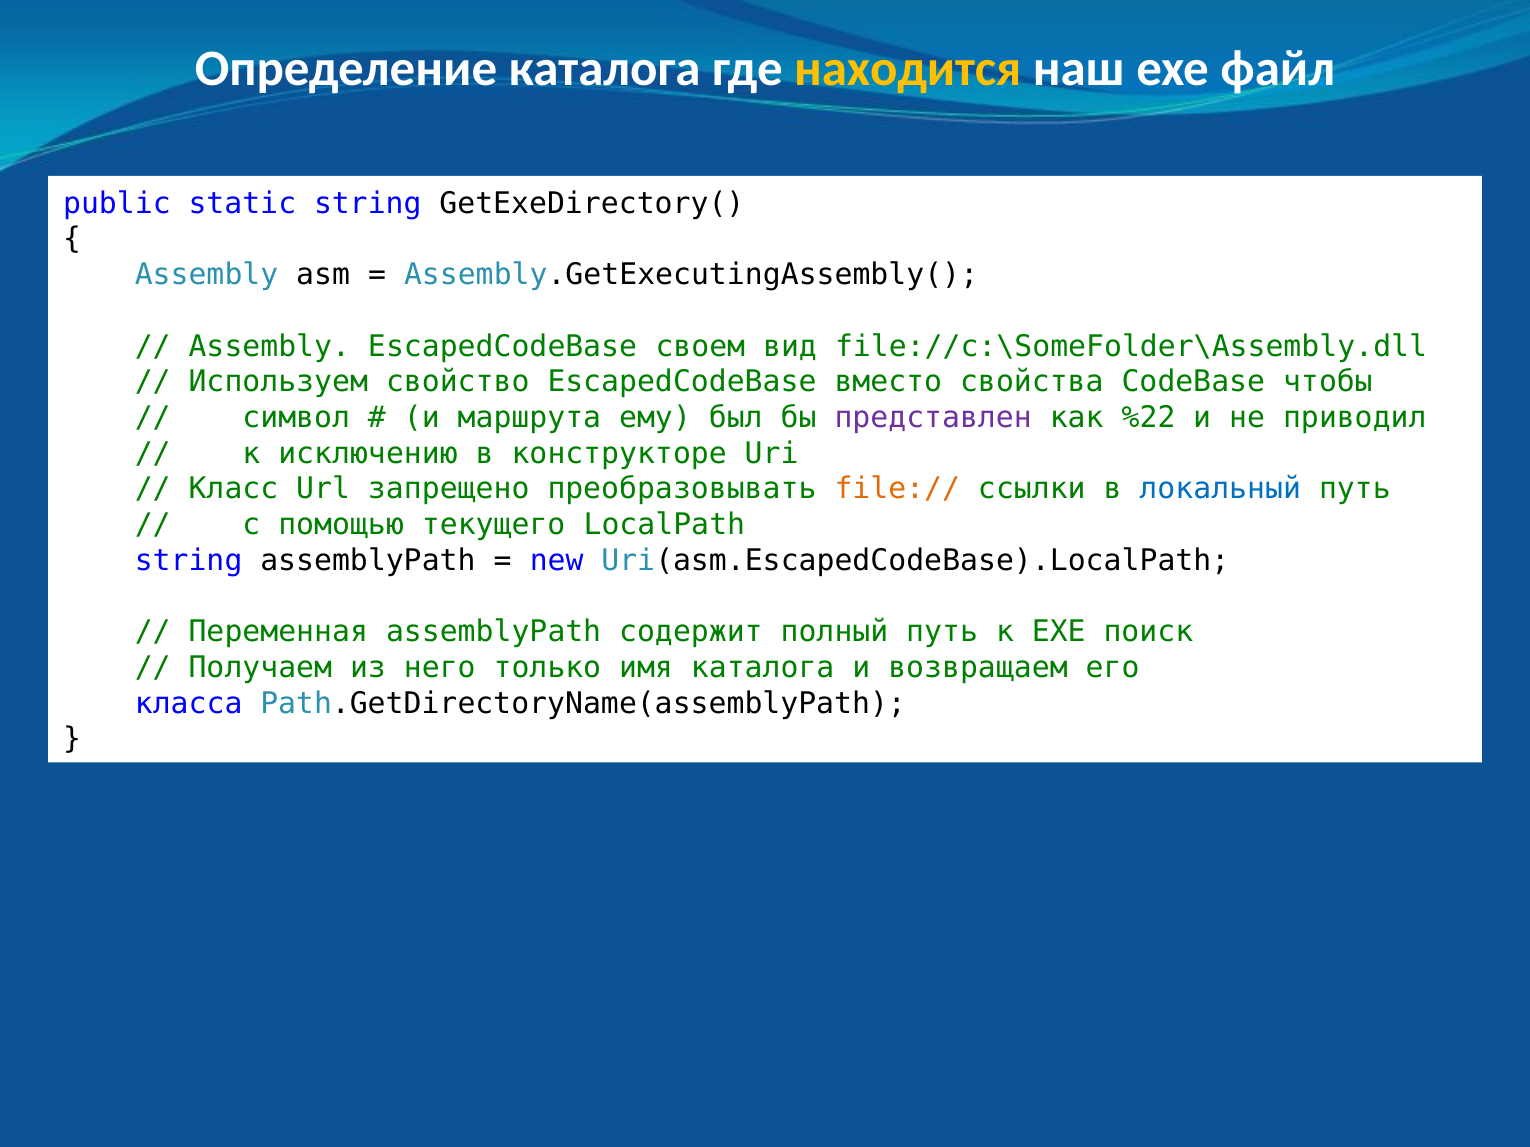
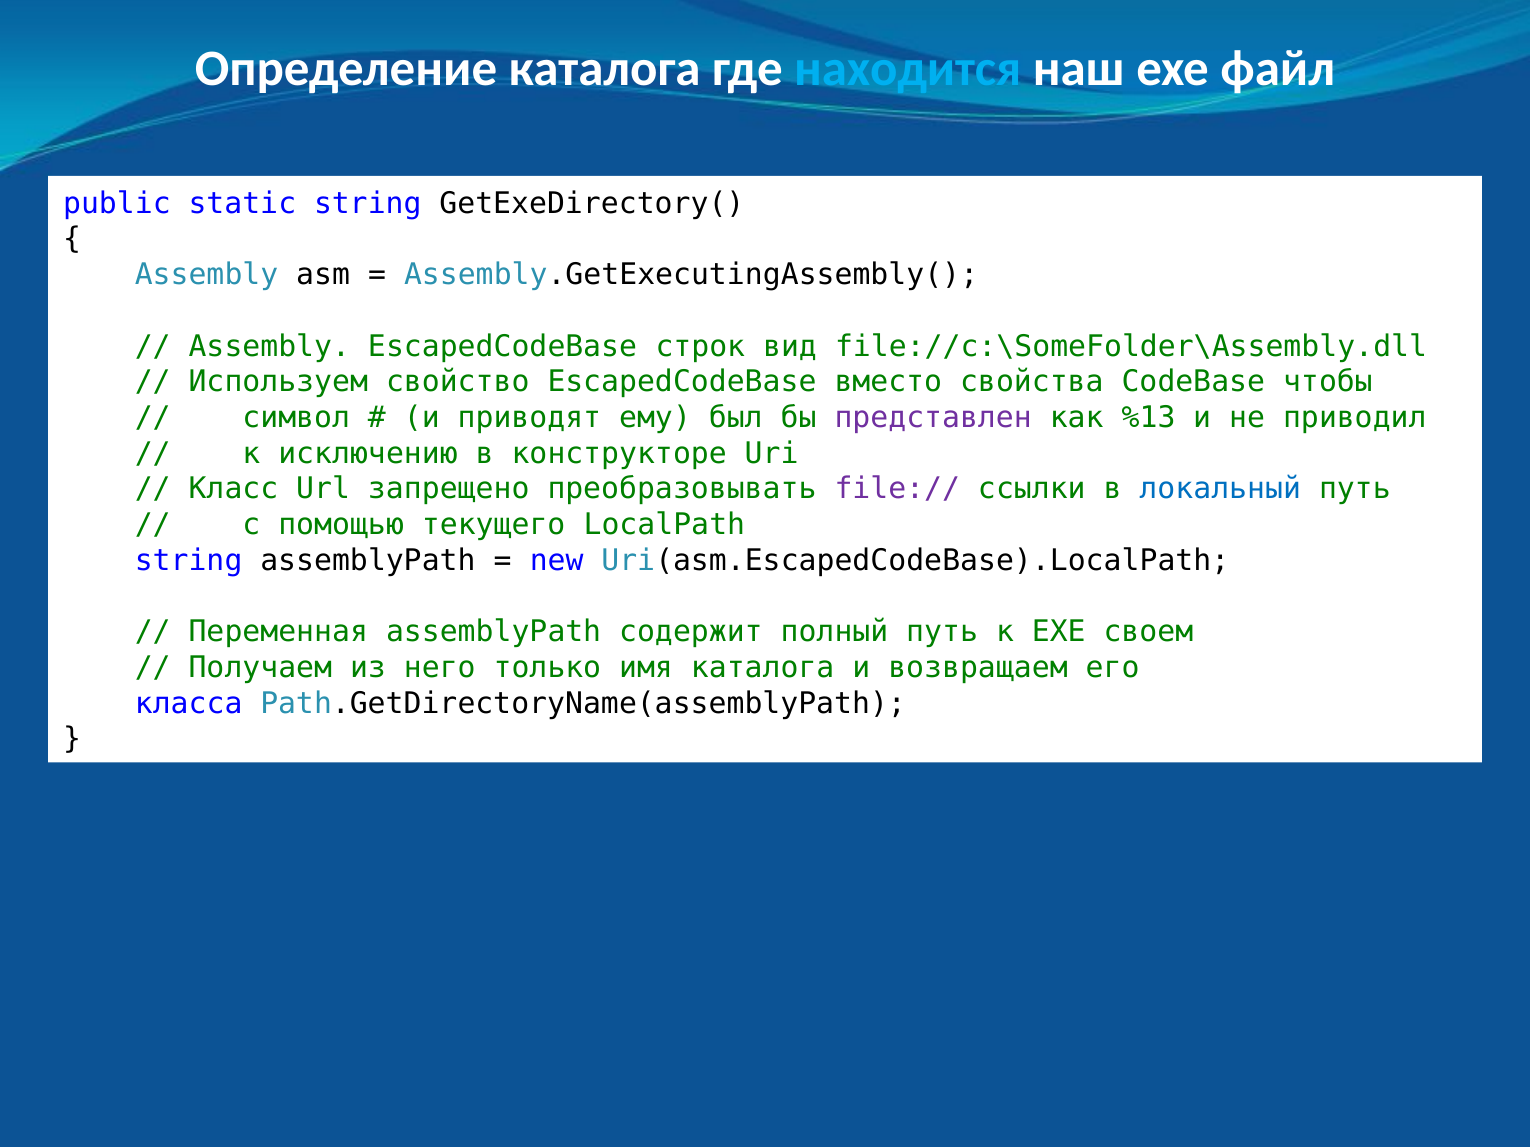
находится colour: yellow -> light blue
своем: своем -> строк
маршрута: маршрута -> приводят
%22: %22 -> %13
file:// colour: orange -> purple
поиск: поиск -> своем
